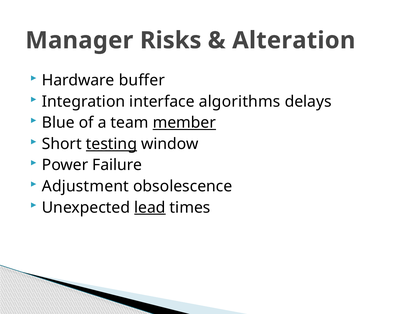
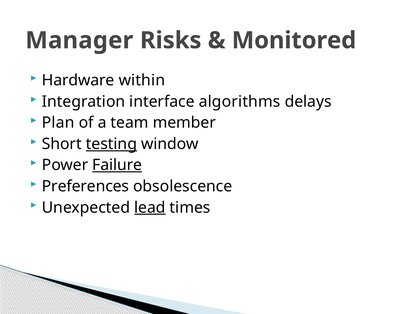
Alteration: Alteration -> Monitored
buffer: buffer -> within
Blue: Blue -> Plan
member underline: present -> none
Failure underline: none -> present
Adjustment: Adjustment -> Preferences
